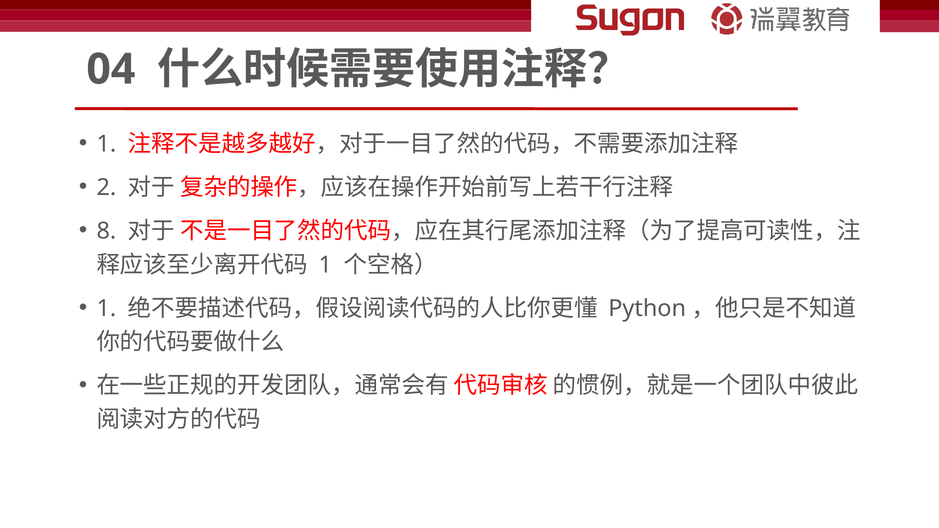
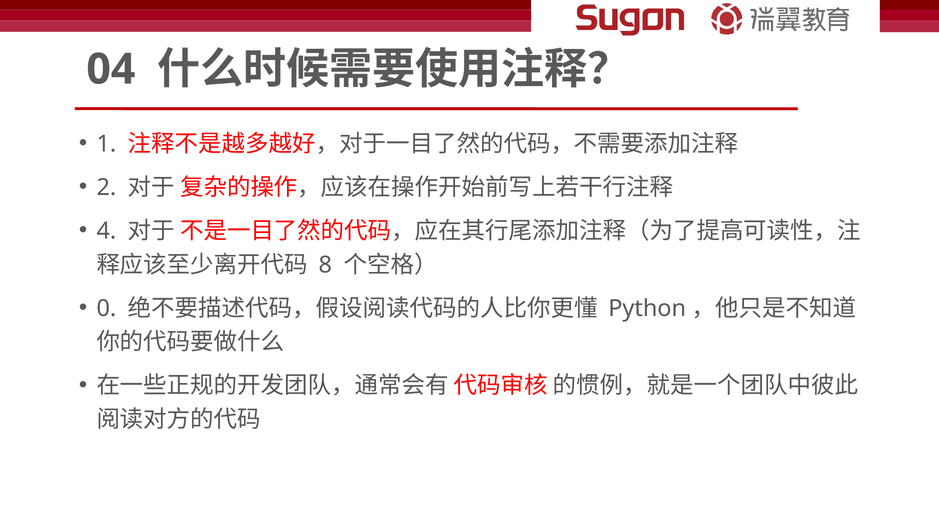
8: 8 -> 4
1 at (325, 265): 1 -> 8
1 at (106, 308): 1 -> 0
